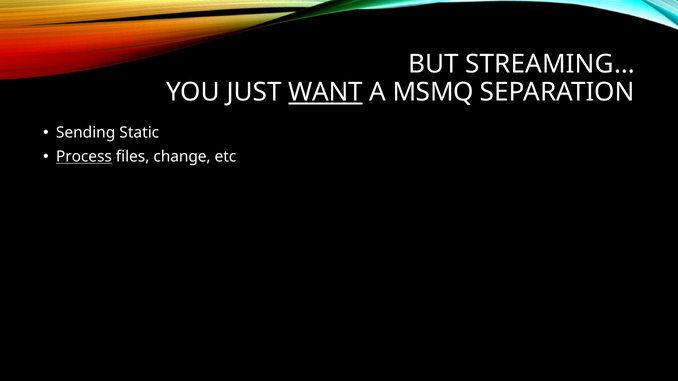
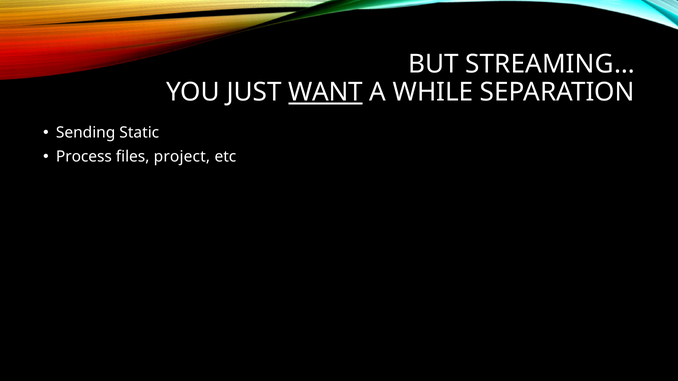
MSMQ: MSMQ -> WHILE
Process underline: present -> none
change: change -> project
